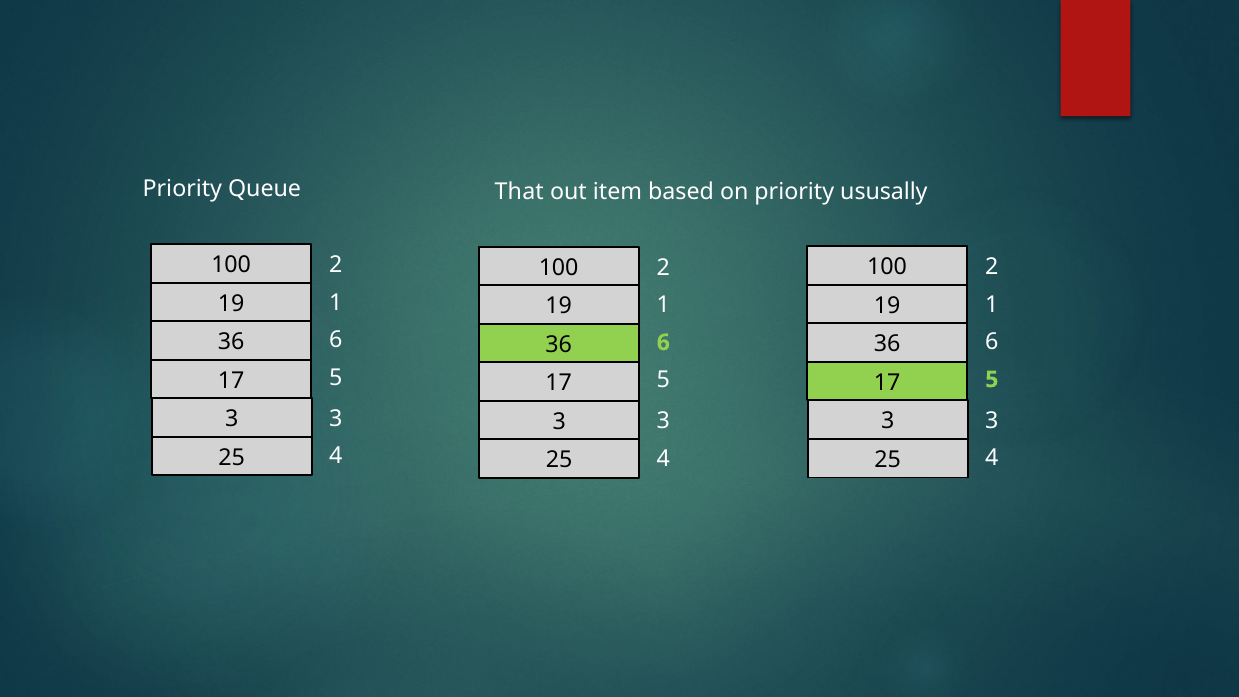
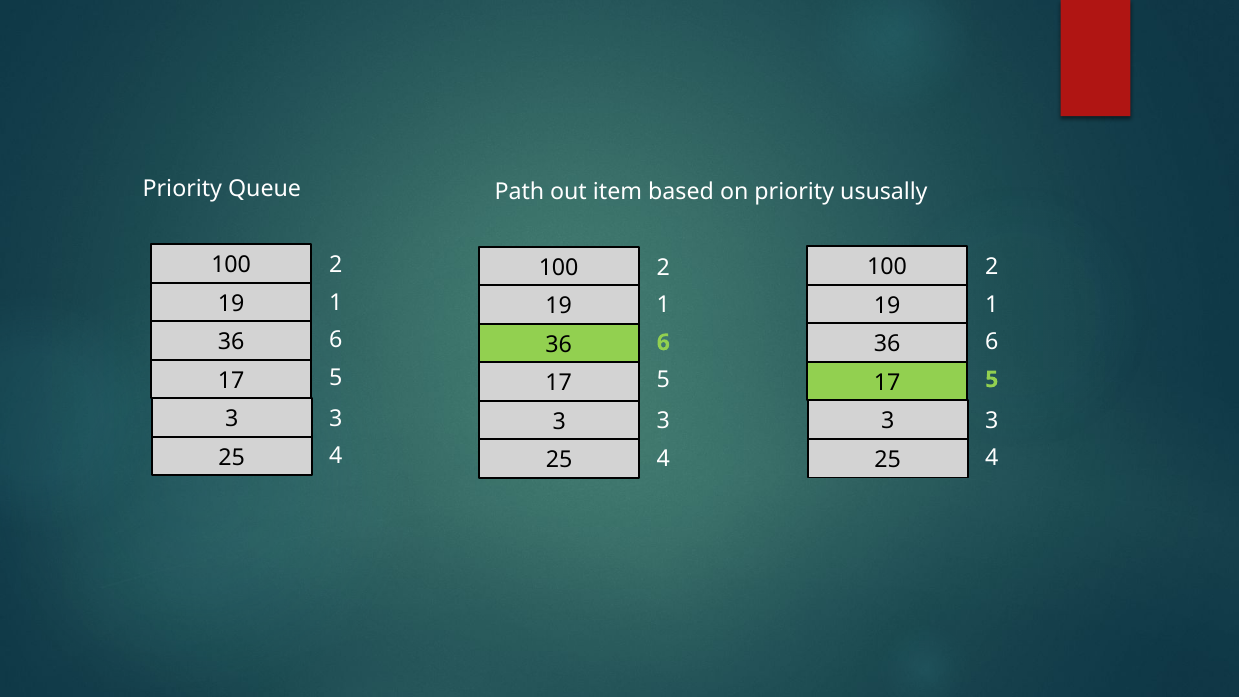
That: That -> Path
